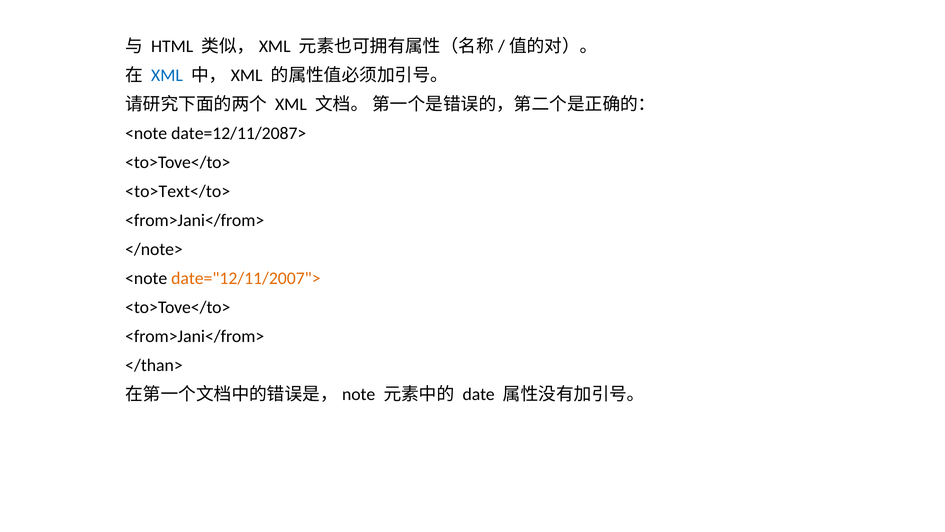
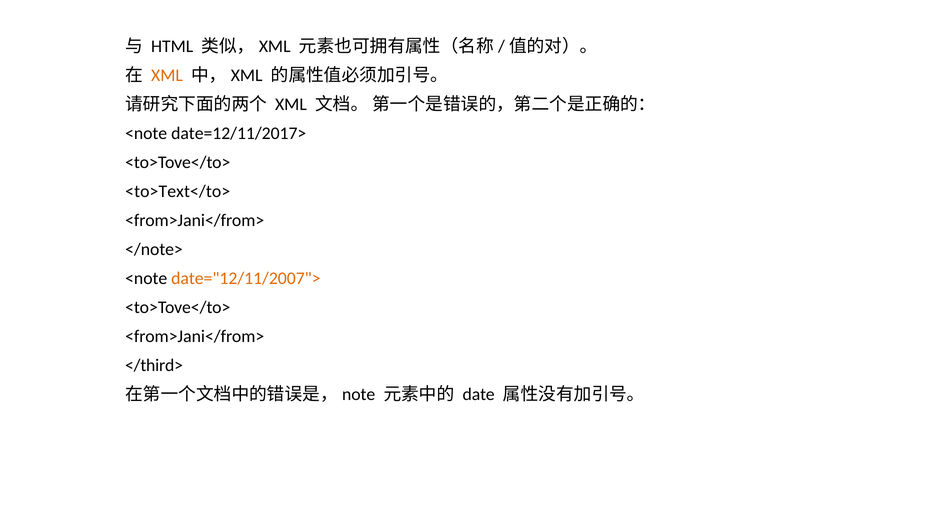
XML at (167, 75) colour: blue -> orange
date=12/11/2087>: date=12/11/2087> -> date=12/11/2017>
</than>: </than> -> </third>
